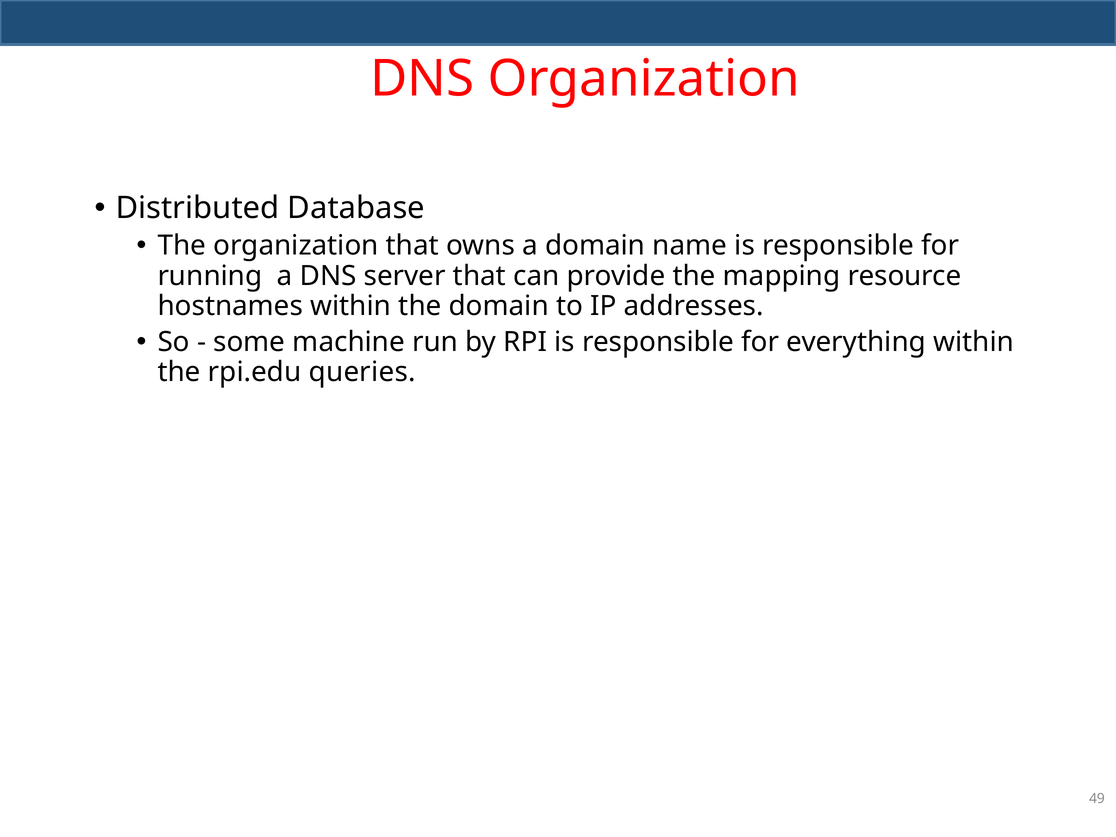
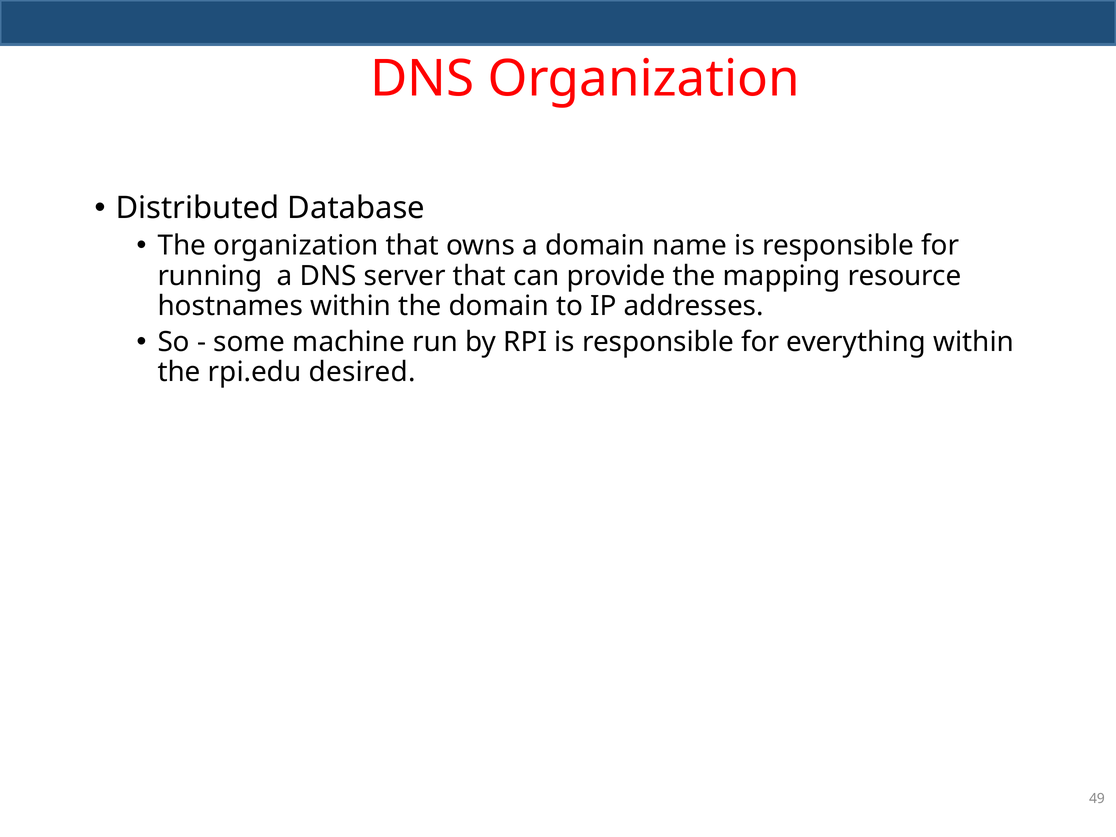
queries: queries -> desired
